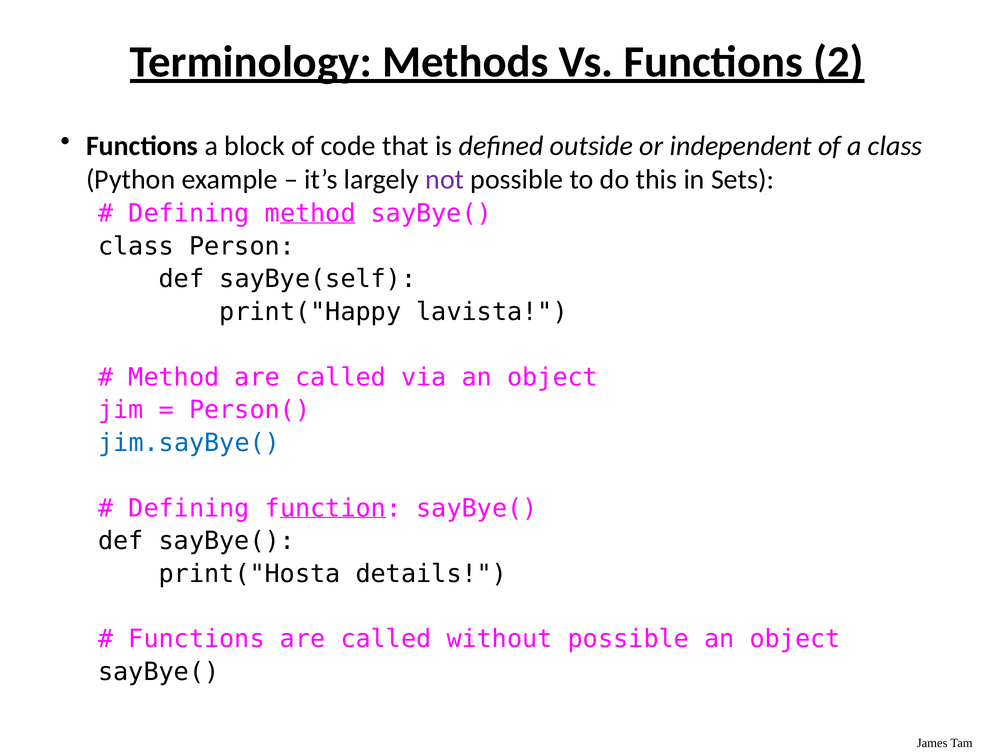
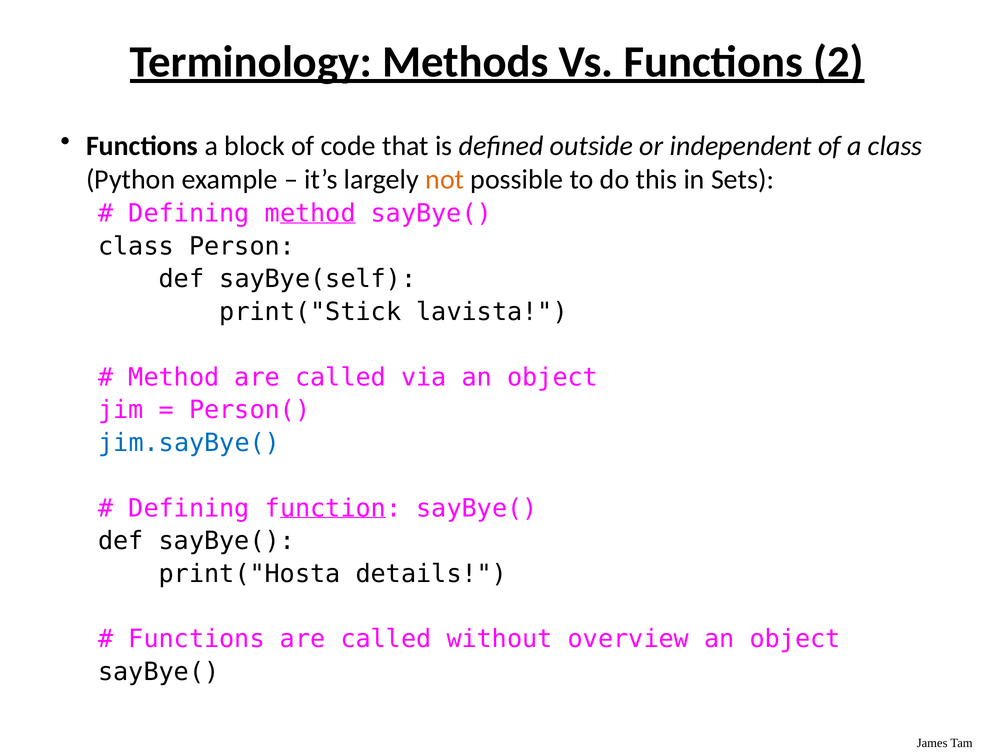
not colour: purple -> orange
print("Happy: print("Happy -> print("Stick
without possible: possible -> overview
